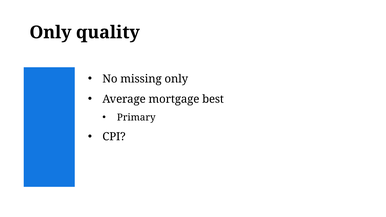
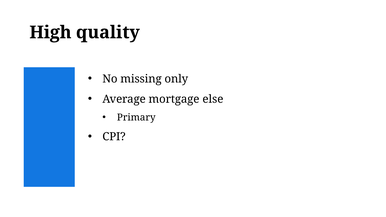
Only at (50, 32): Only -> High
best: best -> else
